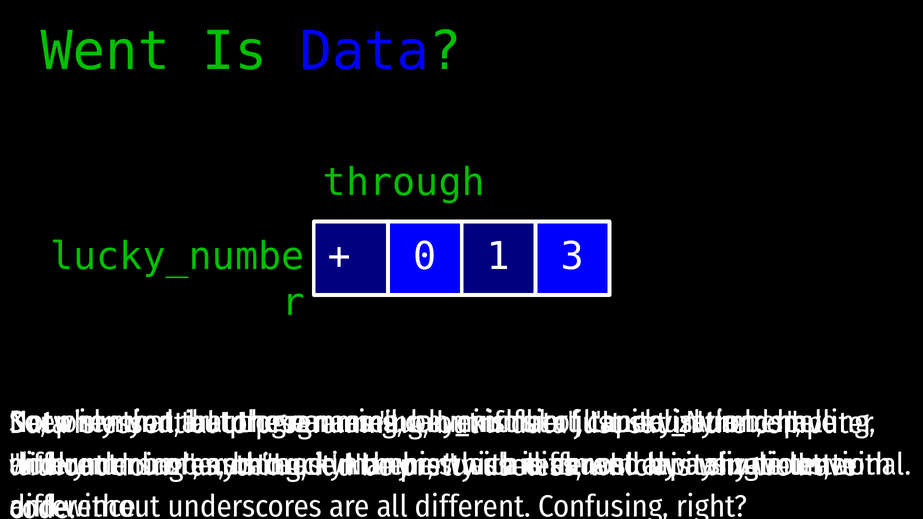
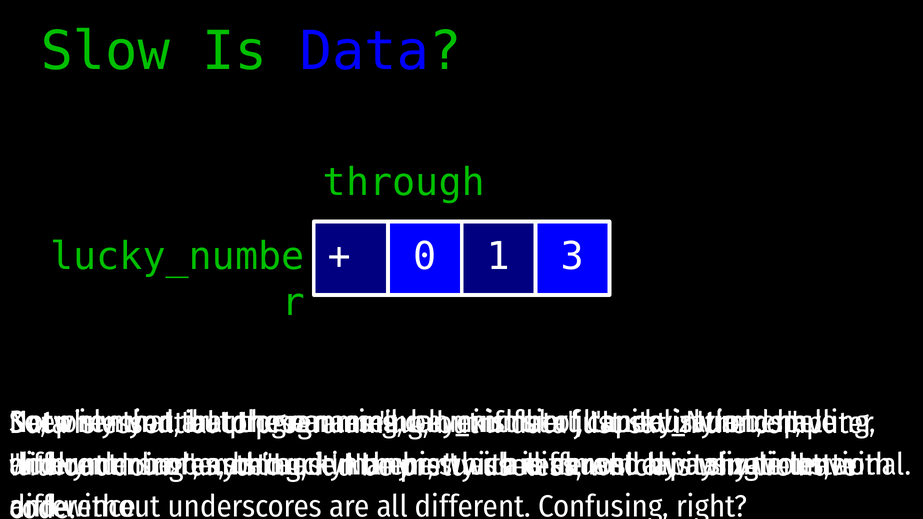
Went: Went -> Slow
